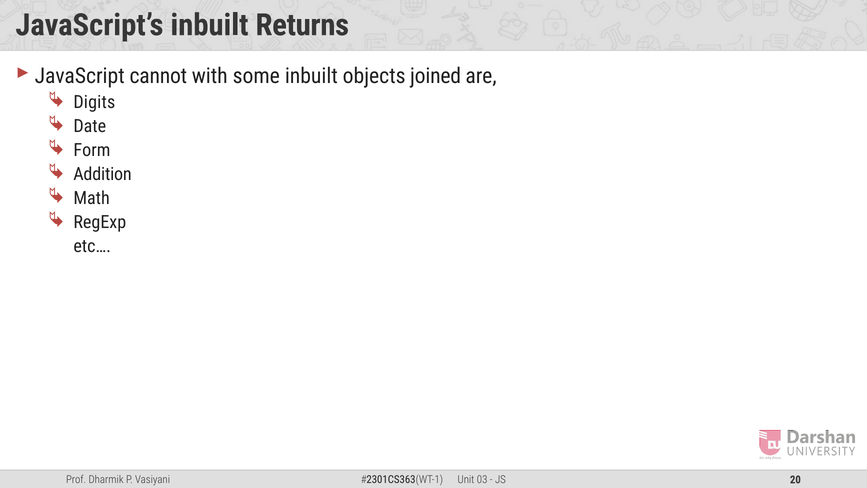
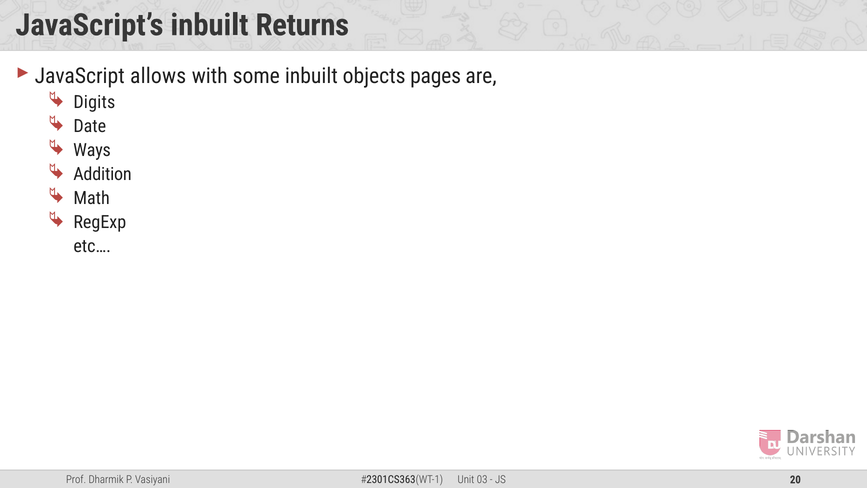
cannot: cannot -> allows
joined: joined -> pages
Form: Form -> Ways
